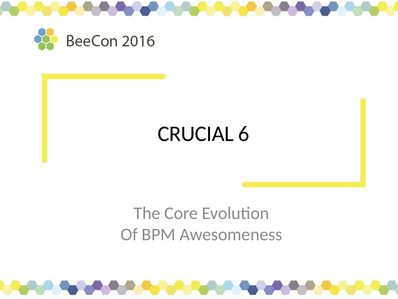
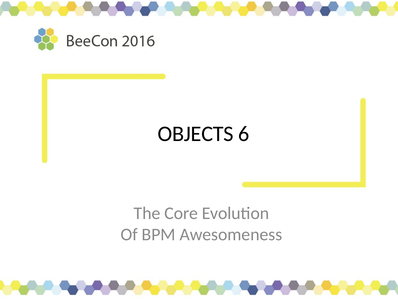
CRUCIAL: CRUCIAL -> OBJECTS
